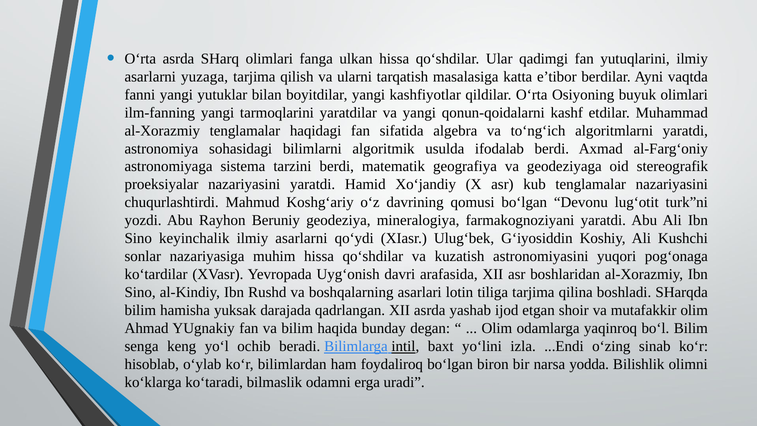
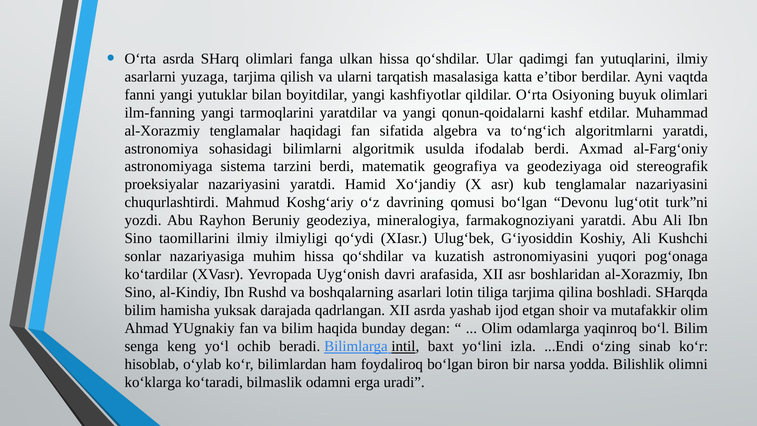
keyinchalik: keyinchalik -> tаоmillаrini
asarlarni at (301, 238): asarlarni -> ilmiyligi
